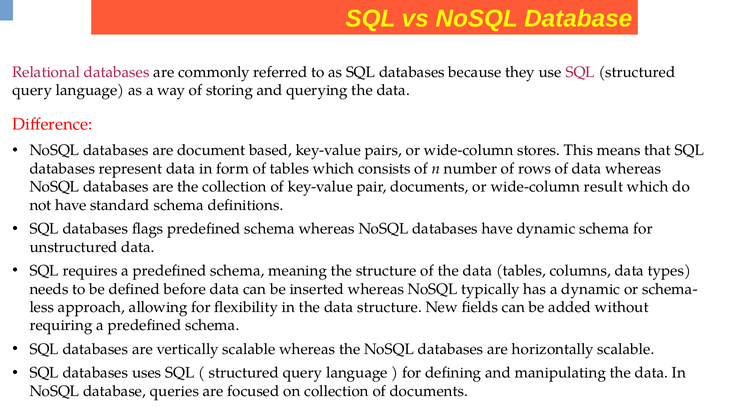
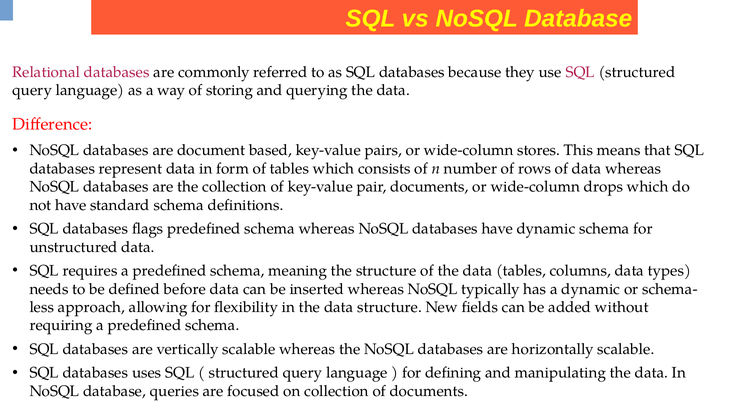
result: result -> drops
